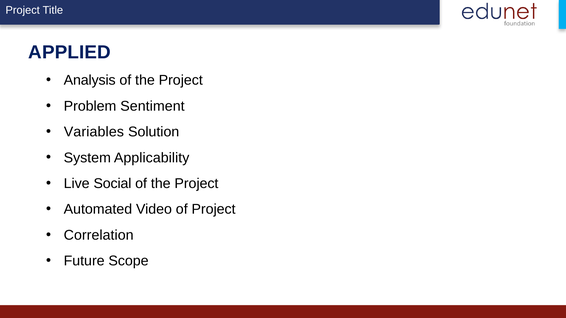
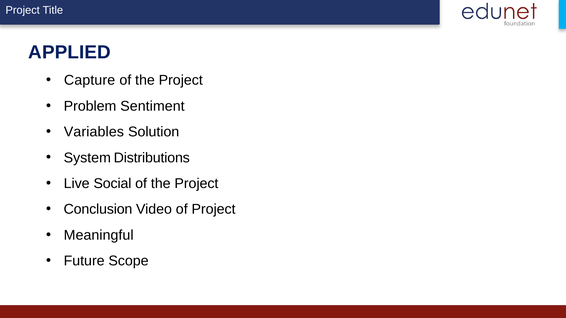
Analysis: Analysis -> Capture
Applicability: Applicability -> Distributions
Automated: Automated -> Conclusion
Correlation: Correlation -> Meaningful
